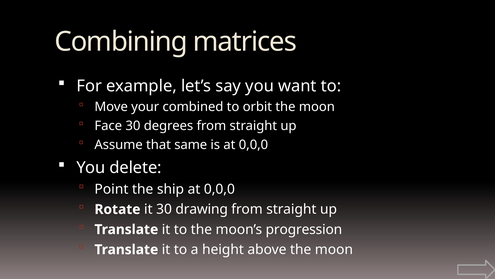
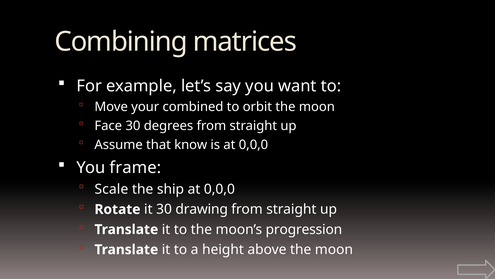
same: same -> know
delete: delete -> frame
Point: Point -> Scale
